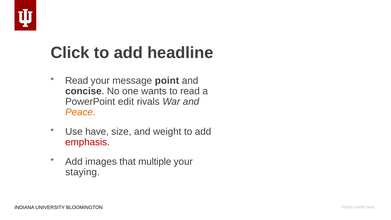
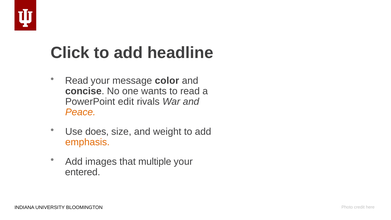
point: point -> color
have: have -> does
emphasis colour: red -> orange
staying: staying -> entered
